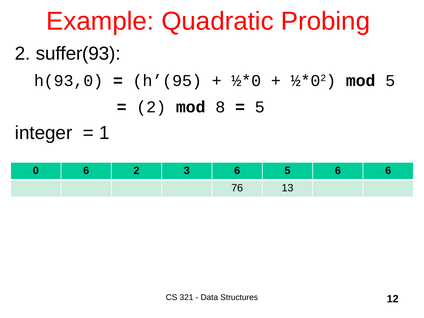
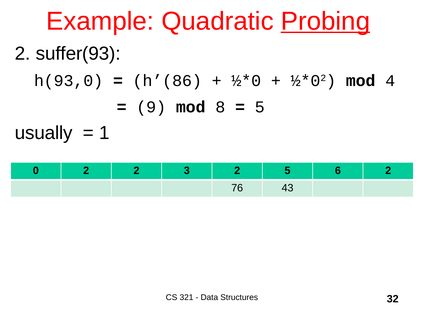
Probing underline: none -> present
h’(95: h’(95 -> h’(86
mod 5: 5 -> 4
2 at (151, 107): 2 -> 9
integer: integer -> usually
0 6: 6 -> 2
3 6: 6 -> 2
6 6: 6 -> 2
13: 13 -> 43
12: 12 -> 32
